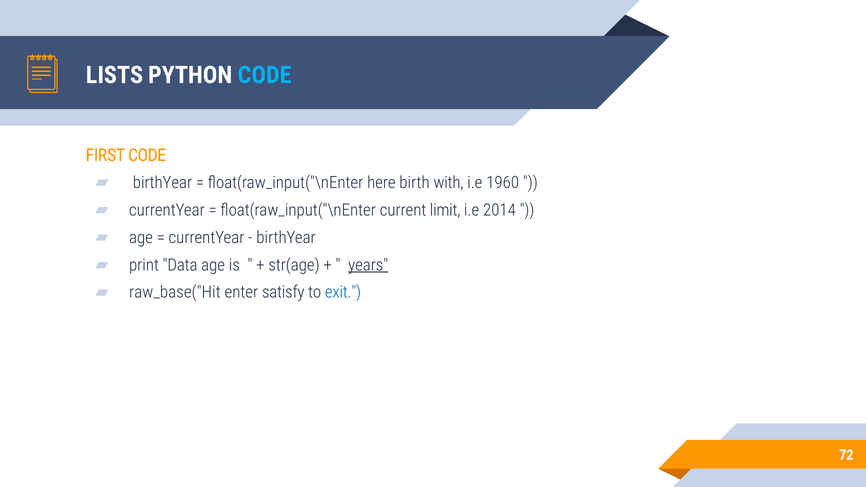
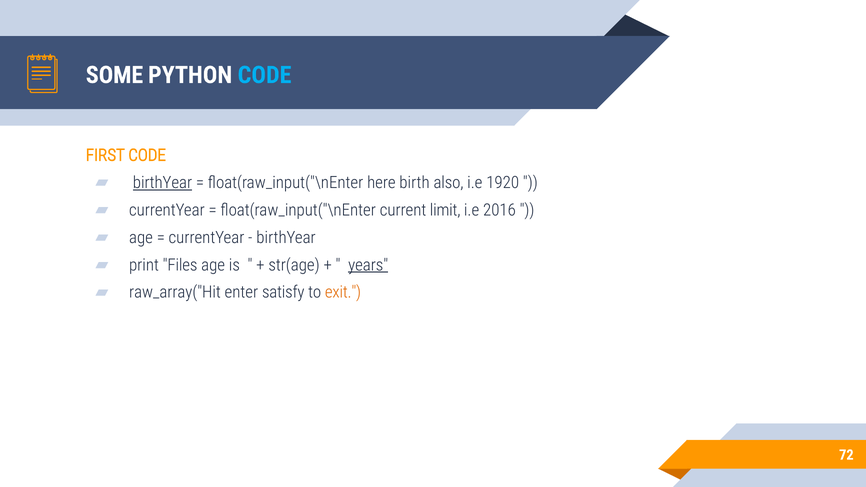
LISTS: LISTS -> SOME
birthYear at (162, 183) underline: none -> present
with: with -> also
1960: 1960 -> 1920
2014: 2014 -> 2016
Data: Data -> Files
raw_base("Hit: raw_base("Hit -> raw_array("Hit
exit colour: blue -> orange
